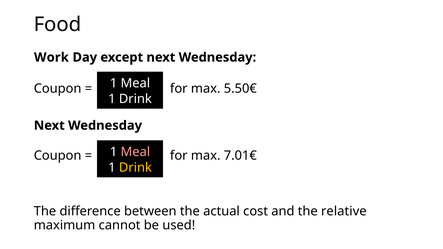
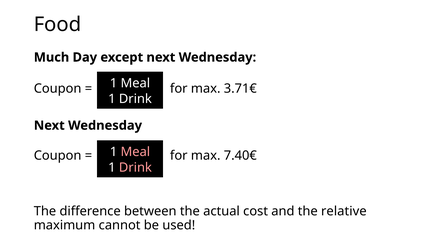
Work: Work -> Much
5.50€: 5.50€ -> 3.71€
7.01€: 7.01€ -> 7.40€
Drink at (135, 168) colour: yellow -> pink
